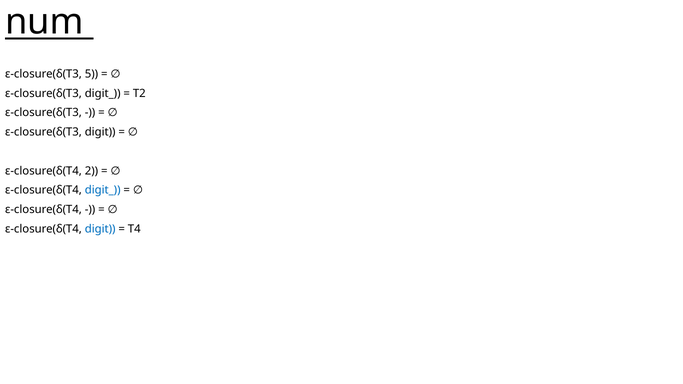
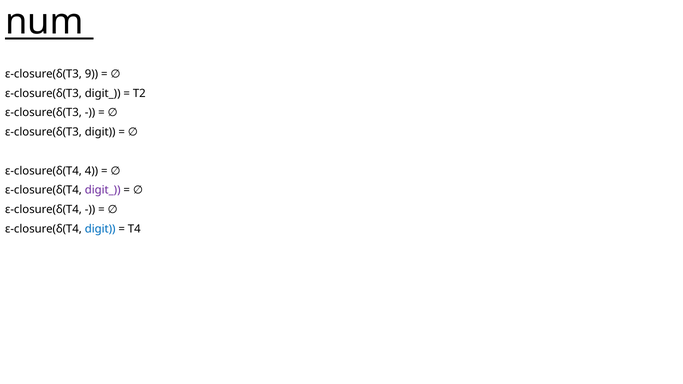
5: 5 -> 9
2: 2 -> 4
digit_ at (103, 190) colour: blue -> purple
